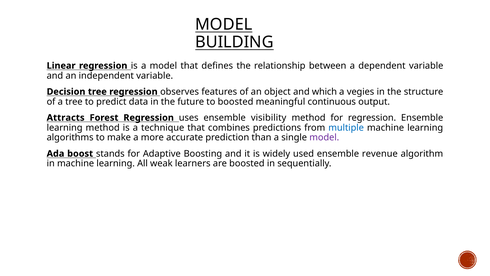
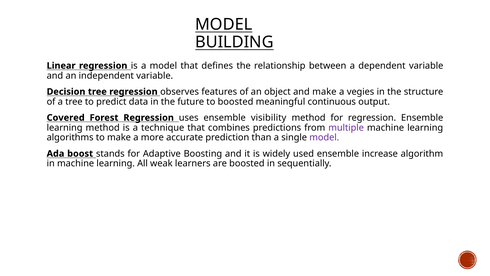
and which: which -> make
Attracts: Attracts -> Covered
multiple colour: blue -> purple
revenue: revenue -> increase
